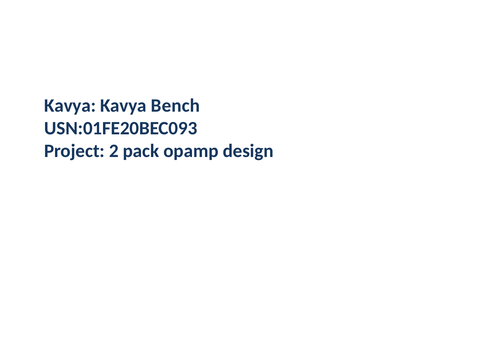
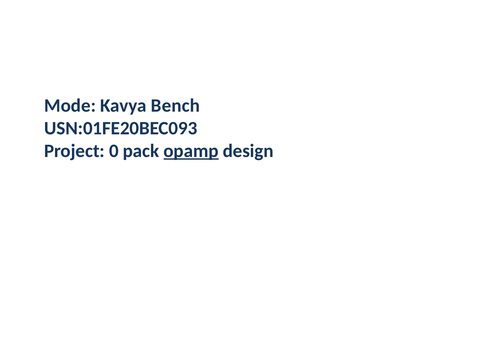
Kavya at (70, 106): Kavya -> Mode
2: 2 -> 0
opamp underline: none -> present
